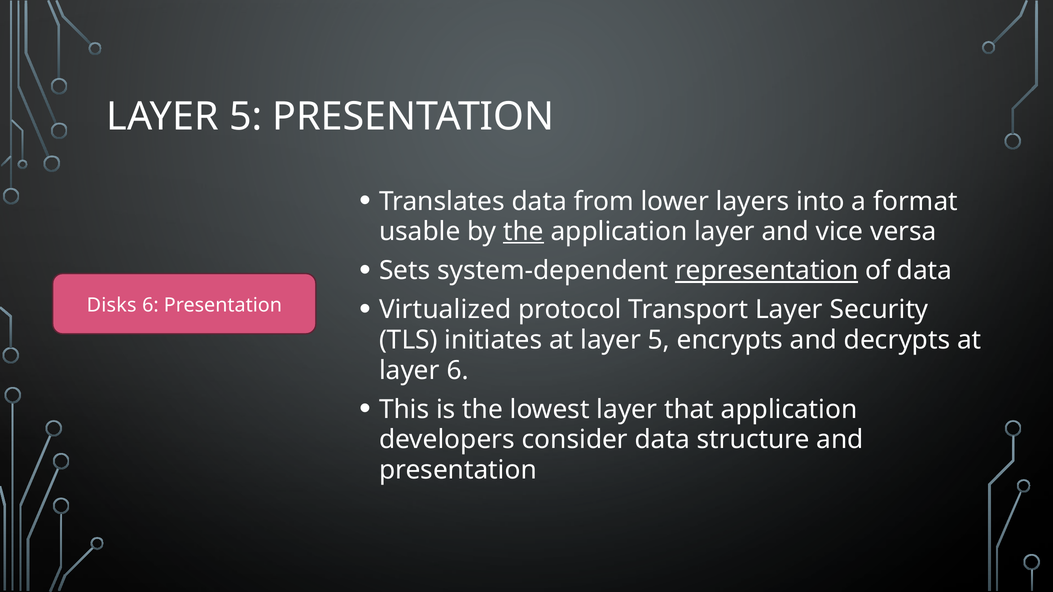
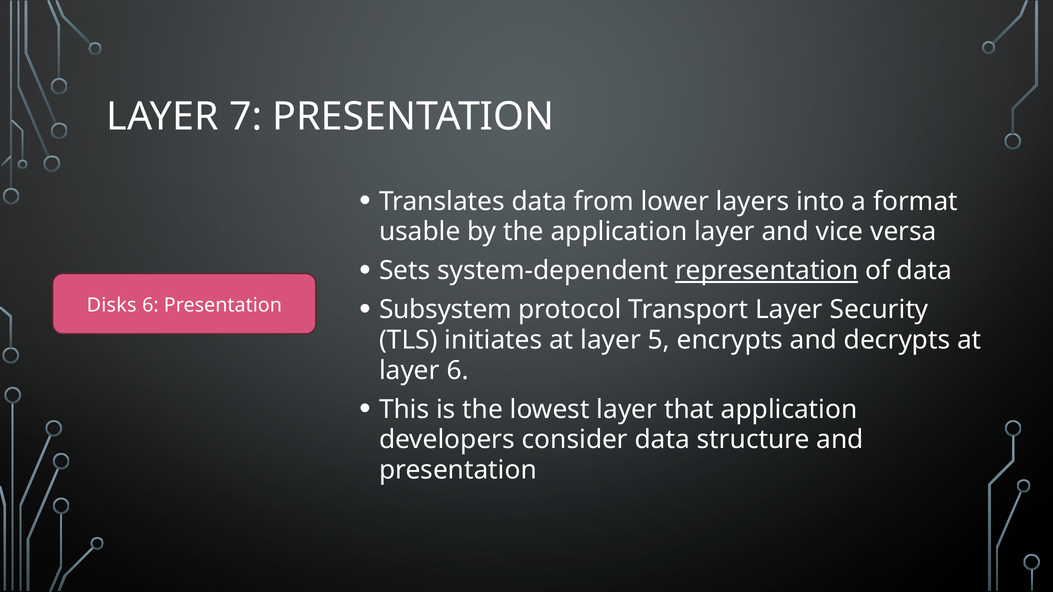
5 at (246, 117): 5 -> 7
the at (524, 232) underline: present -> none
Virtualized: Virtualized -> Subsystem
